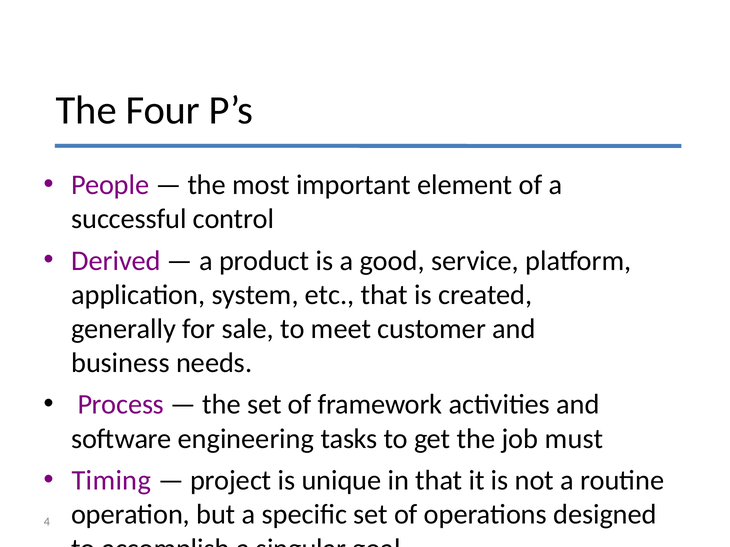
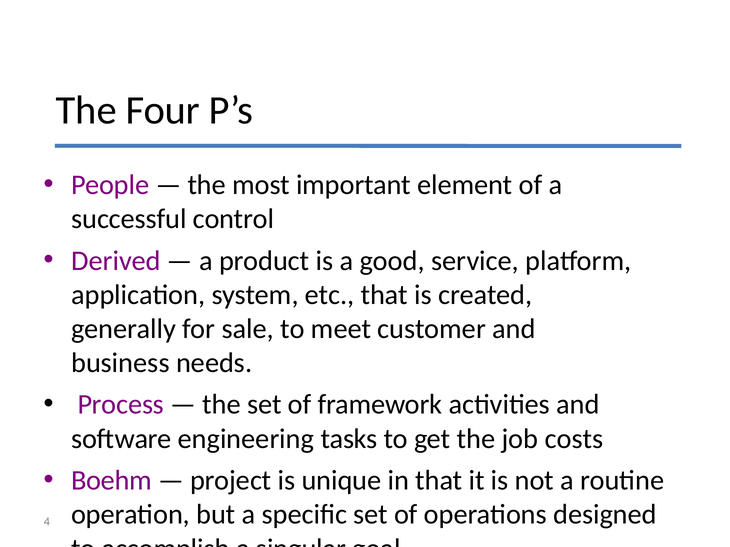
must: must -> costs
Timing: Timing -> Boehm
